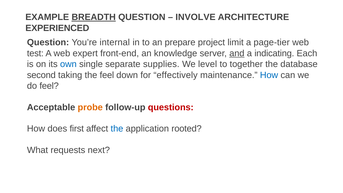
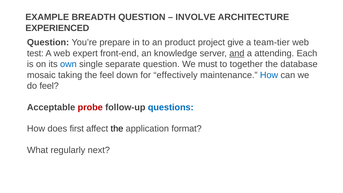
BREADTH underline: present -> none
internal: internal -> prepare
prepare: prepare -> product
limit: limit -> give
page-tier: page-tier -> team-tier
indicating: indicating -> attending
separate supplies: supplies -> question
level: level -> must
second: second -> mosaic
probe colour: orange -> red
questions colour: red -> blue
the at (117, 129) colour: blue -> black
rooted: rooted -> format
requests: requests -> regularly
